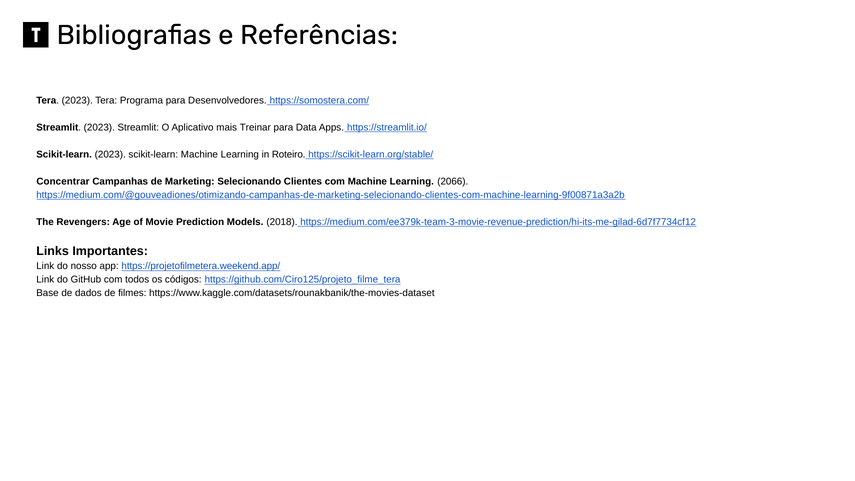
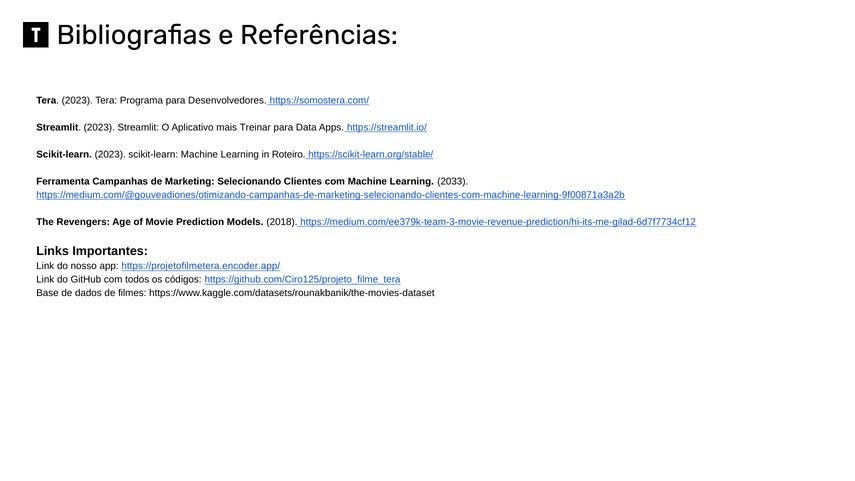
Concentrar: Concentrar -> Ferramenta
2066: 2066 -> 2033
https://projetofilmetera.weekend.app/: https://projetofilmetera.weekend.app/ -> https://projetofilmetera.encoder.app/
